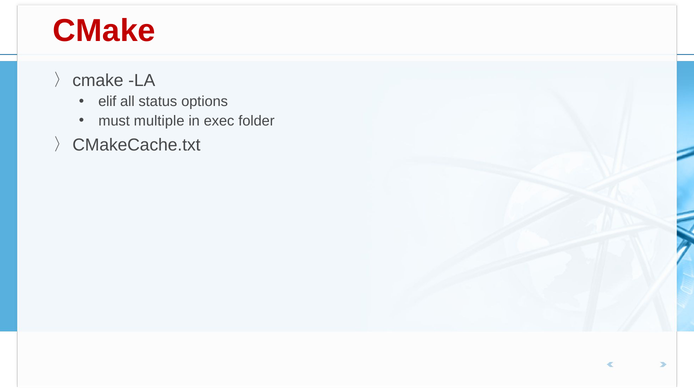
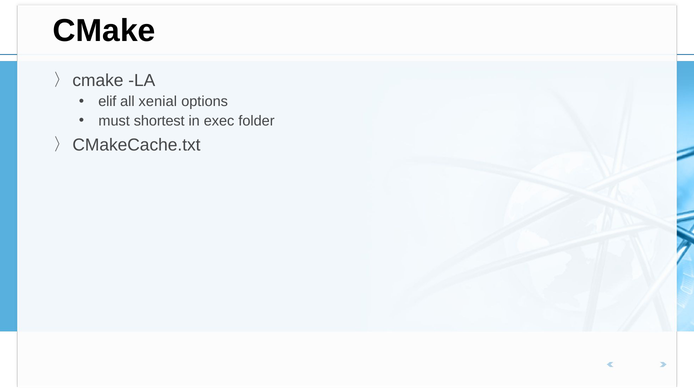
CMake colour: red -> black
status: status -> xenial
multiple: multiple -> shortest
